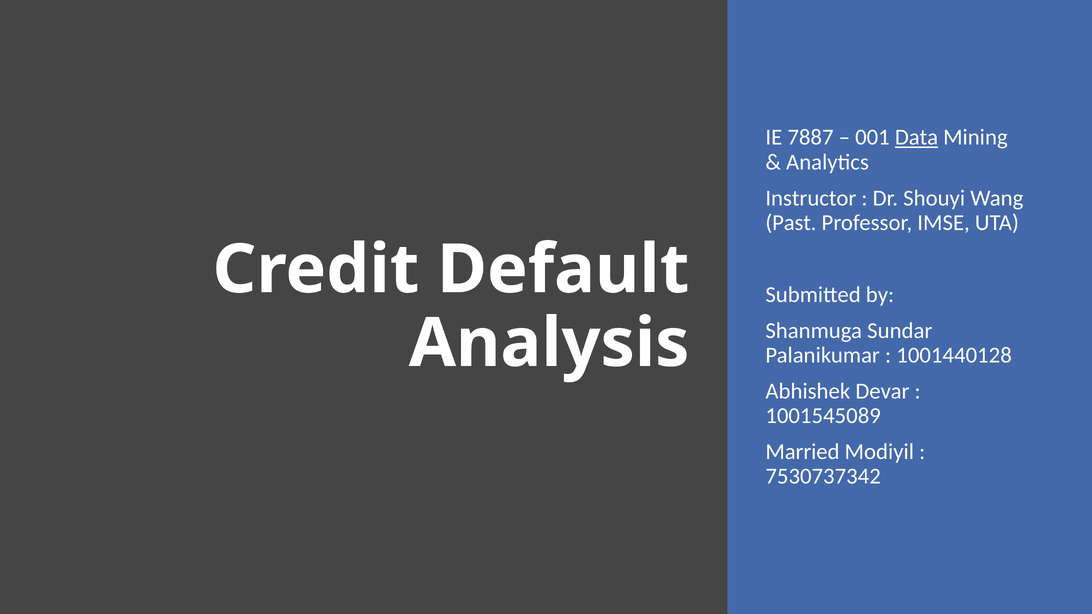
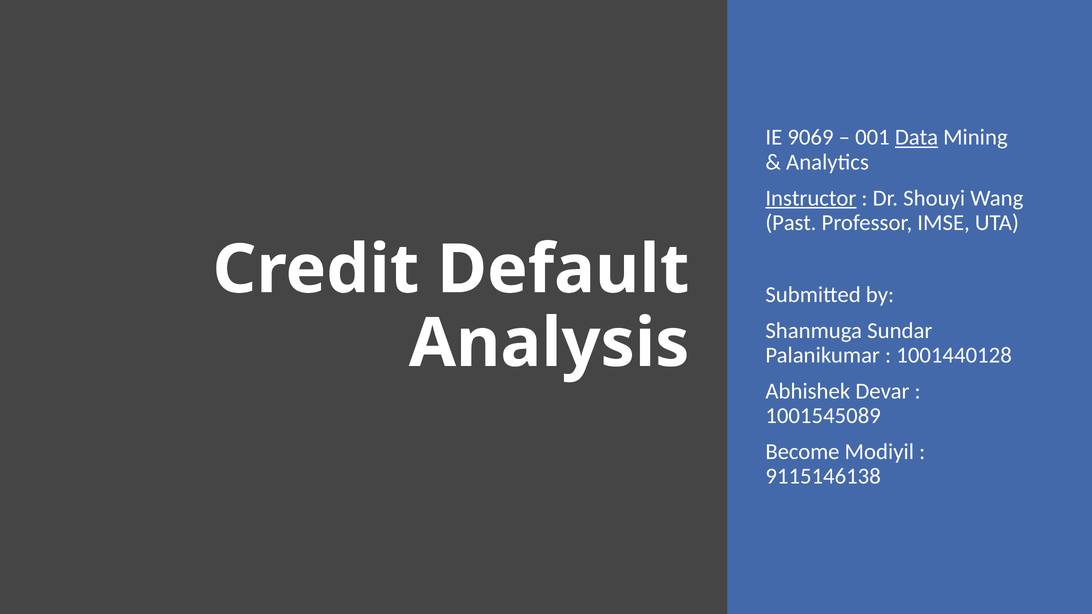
7887: 7887 -> 9069
Instructor underline: none -> present
Married: Married -> Become
7530737342: 7530737342 -> 9115146138
